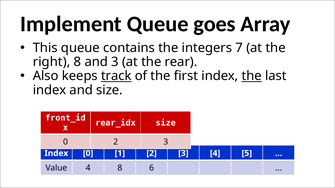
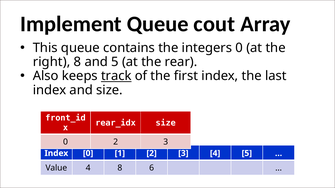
goes: goes -> cout
integers 7: 7 -> 0
and 3: 3 -> 5
the at (252, 76) underline: present -> none
